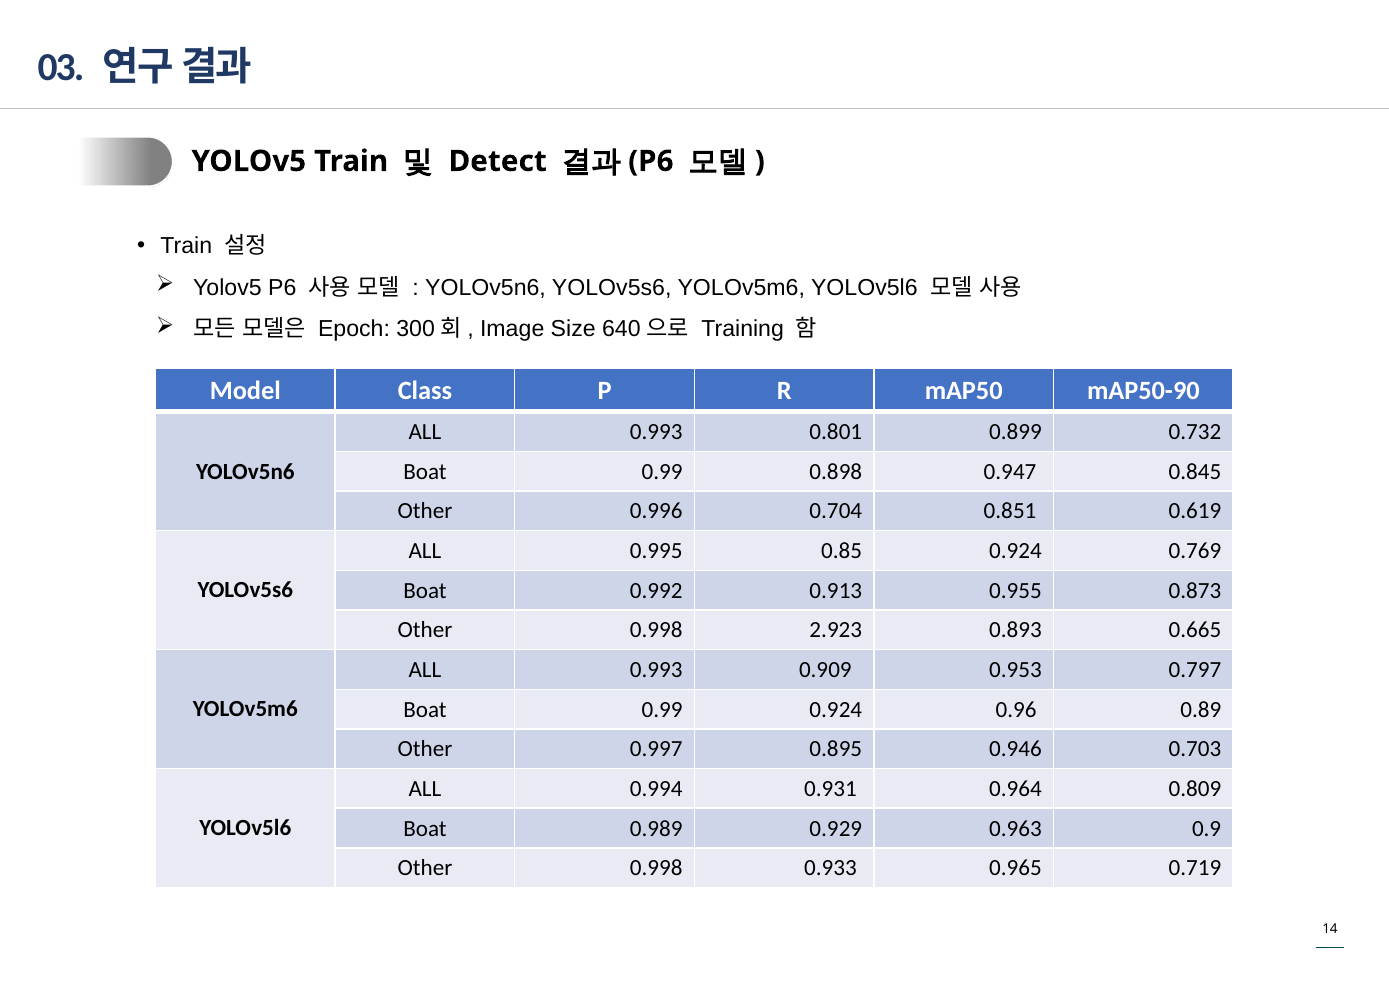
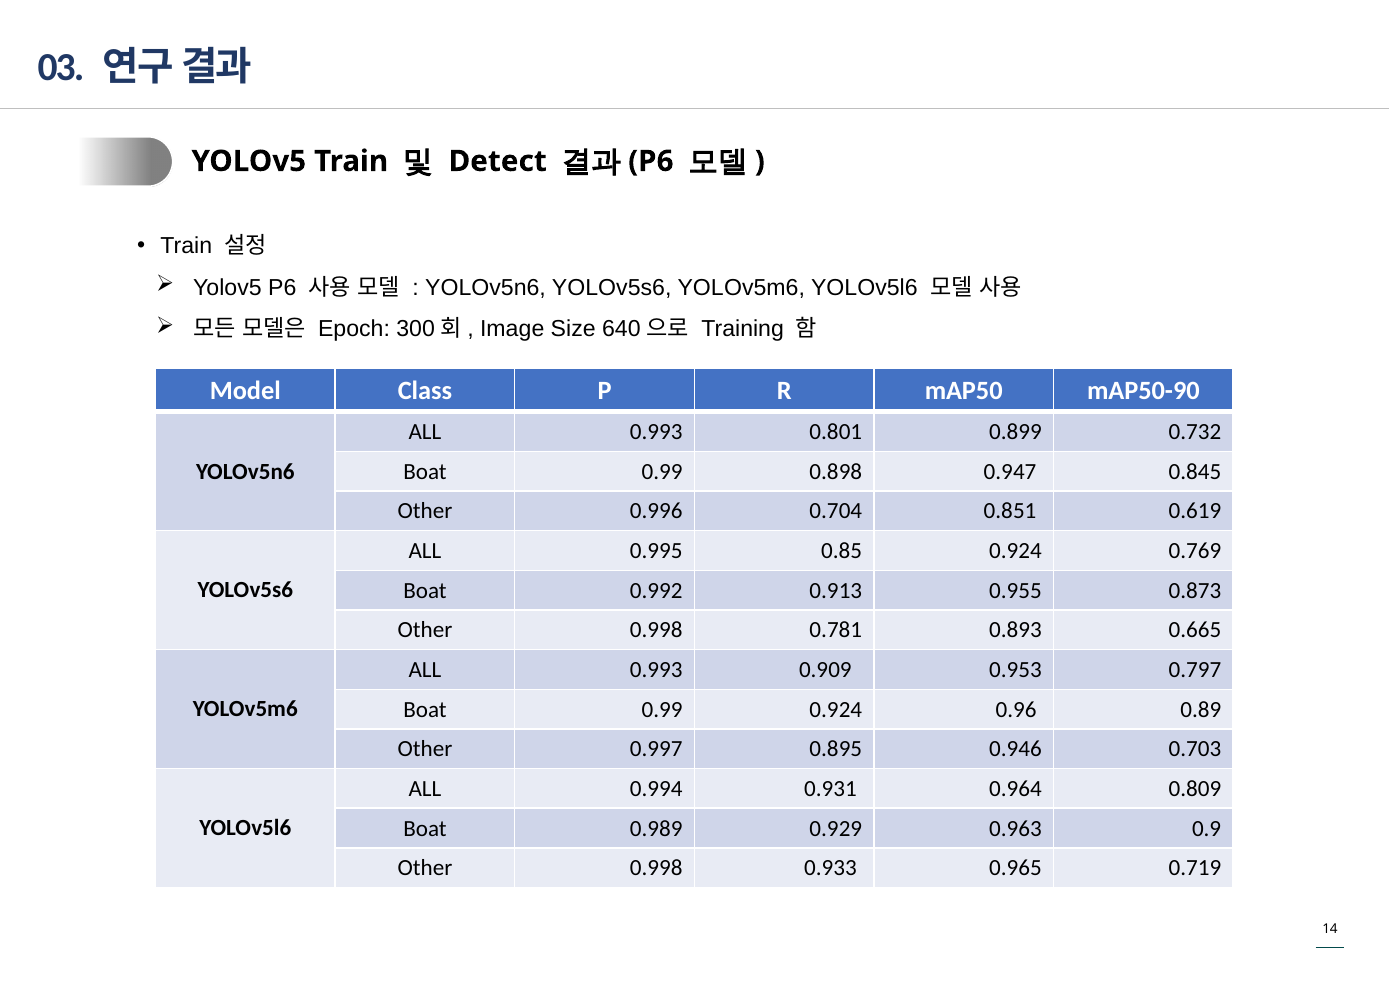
2.923: 2.923 -> 0.781
